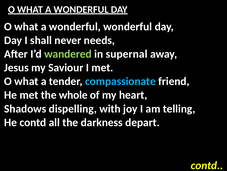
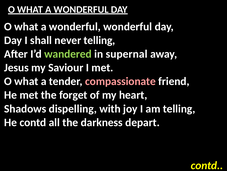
never needs: needs -> telling
compassionate colour: light blue -> pink
whole: whole -> forget
